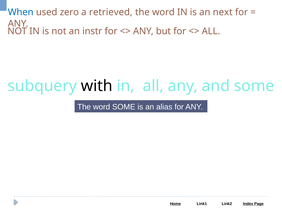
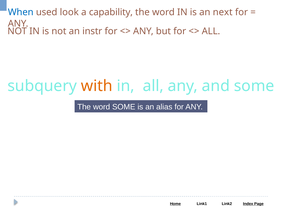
zero: zero -> look
retrieved: retrieved -> capability
with colour: black -> orange
